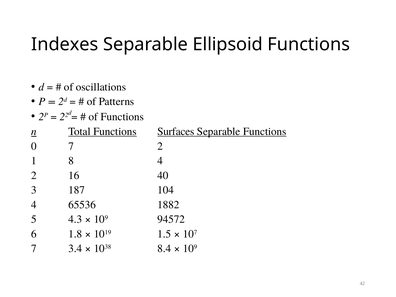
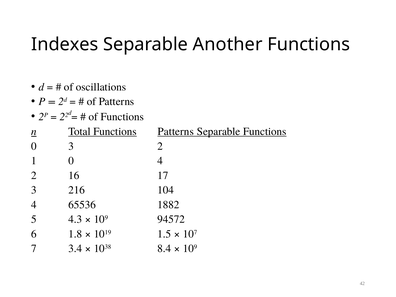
Ellipsoid: Ellipsoid -> Another
Functions Surfaces: Surfaces -> Patterns
0 7: 7 -> 3
1 8: 8 -> 0
40: 40 -> 17
187: 187 -> 216
